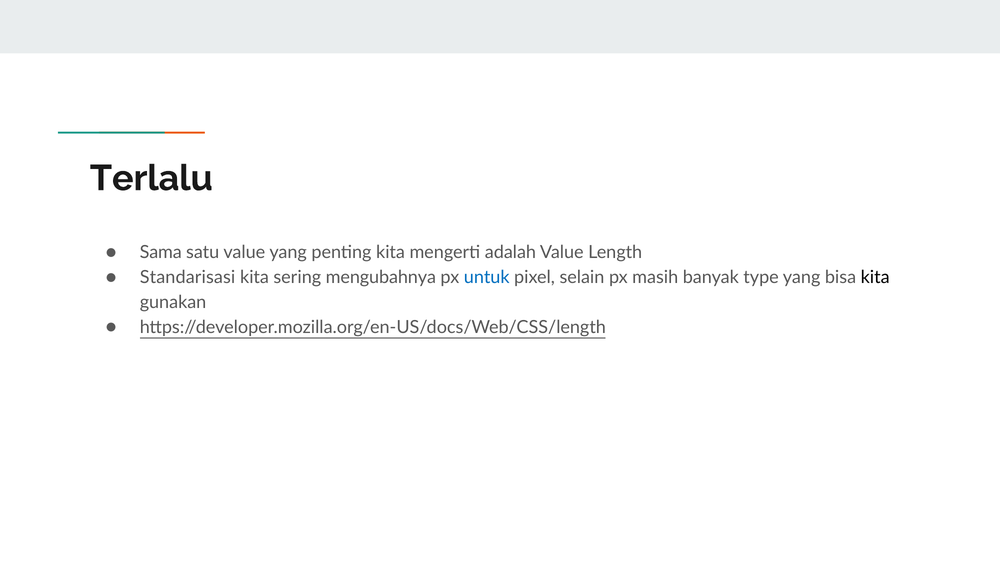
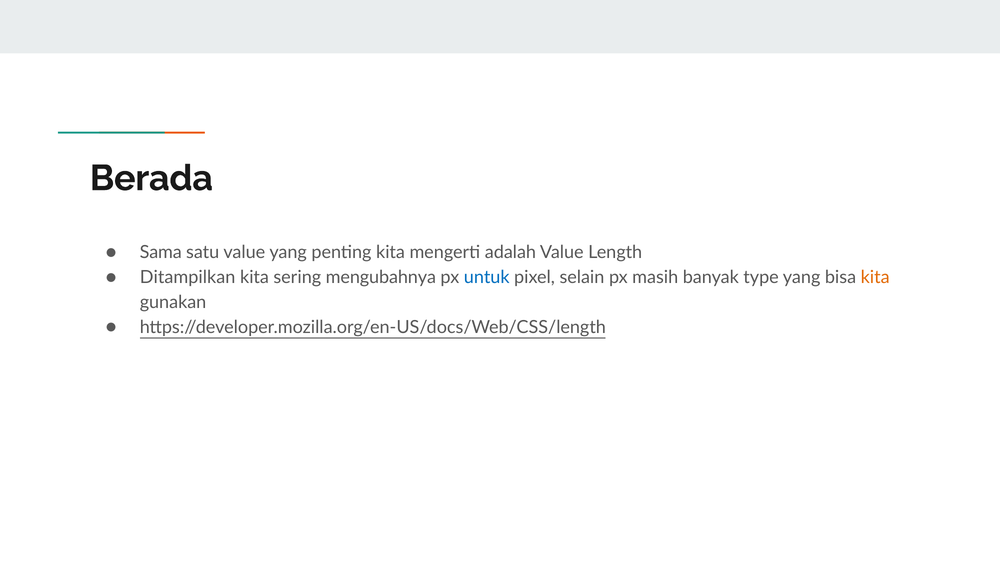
Terlalu: Terlalu -> Berada
Standarisasi: Standarisasi -> Ditampilkan
kita at (875, 278) colour: black -> orange
